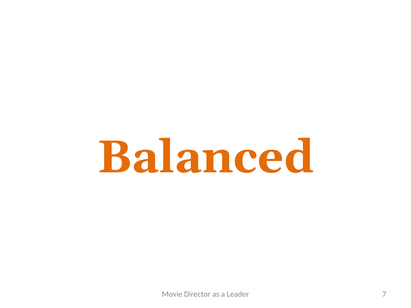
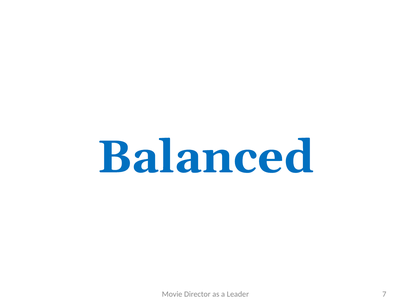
Balanced colour: orange -> blue
